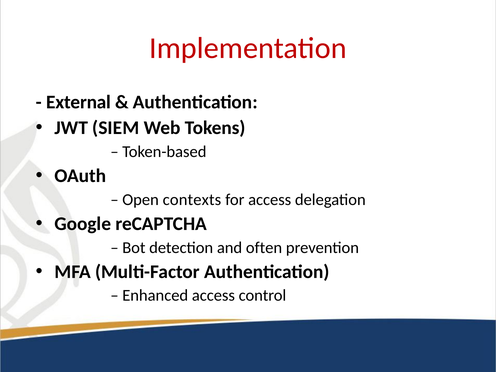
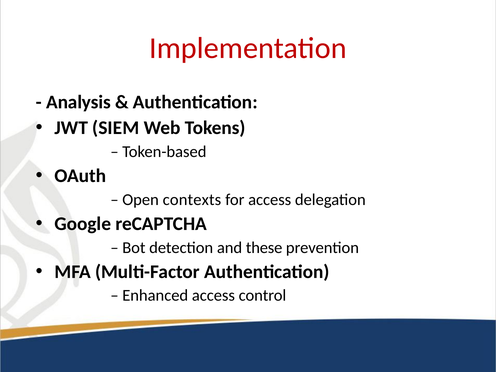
External: External -> Analysis
often: often -> these
